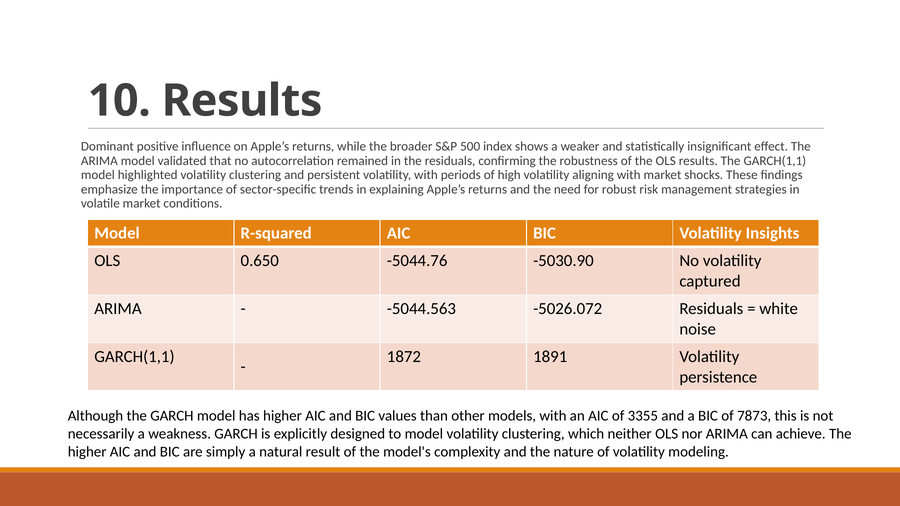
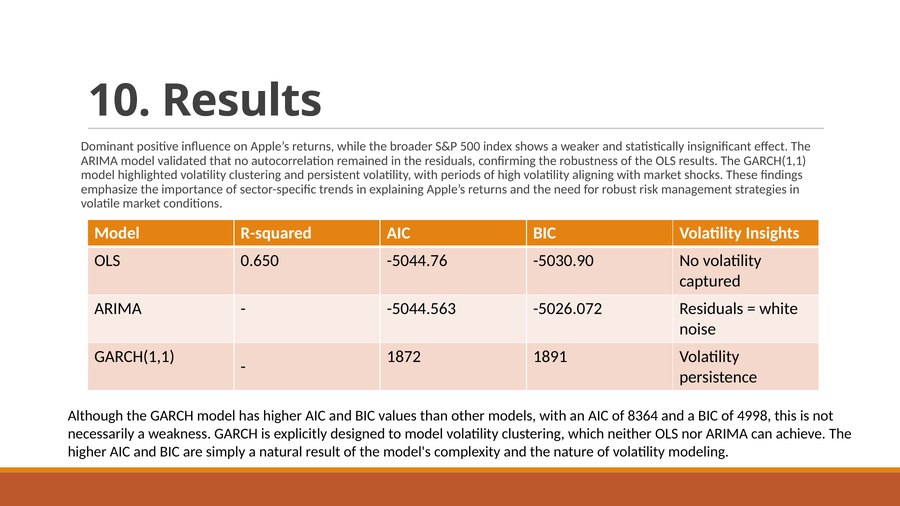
3355: 3355 -> 8364
7873: 7873 -> 4998
